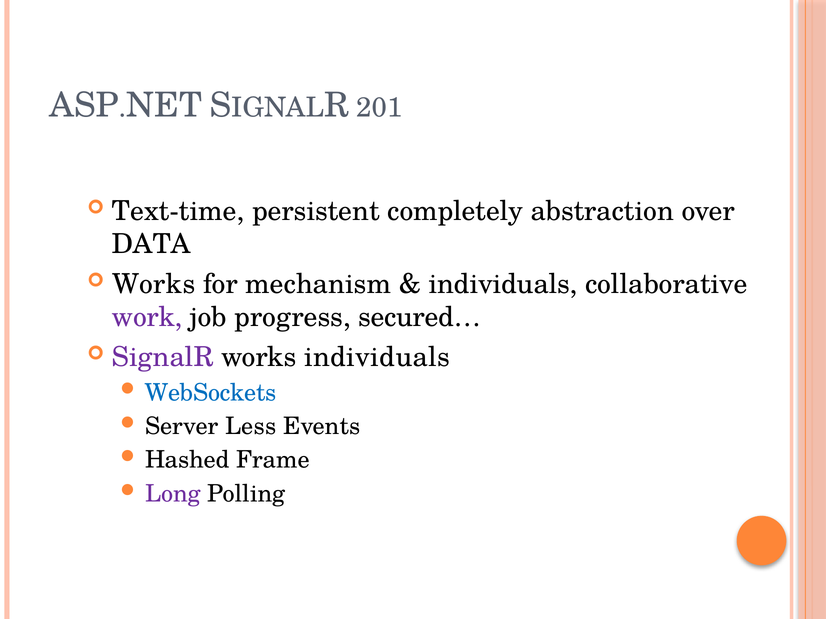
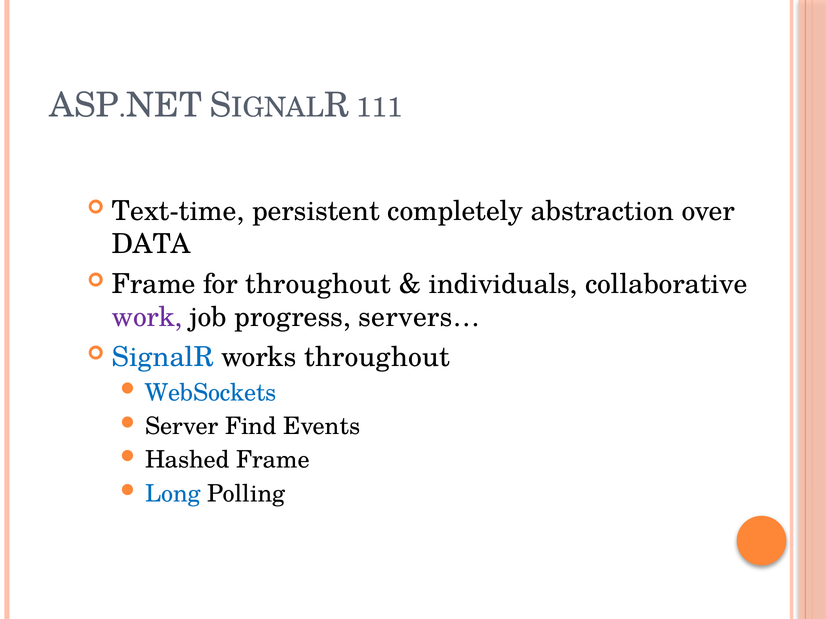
201: 201 -> 111
Works at (154, 284): Works -> Frame
for mechanism: mechanism -> throughout
secured…: secured… -> servers…
SignalR colour: purple -> blue
works individuals: individuals -> throughout
Less: Less -> Find
Long colour: purple -> blue
